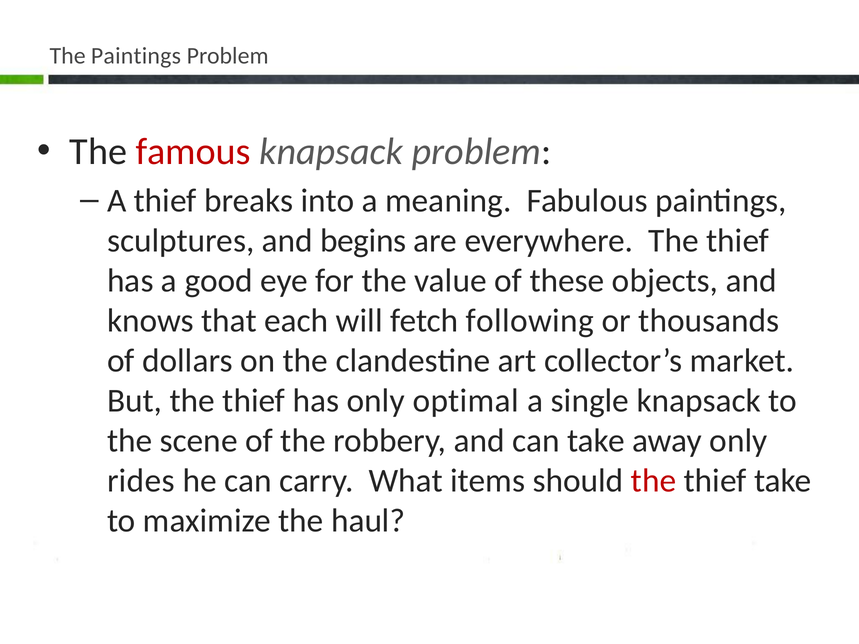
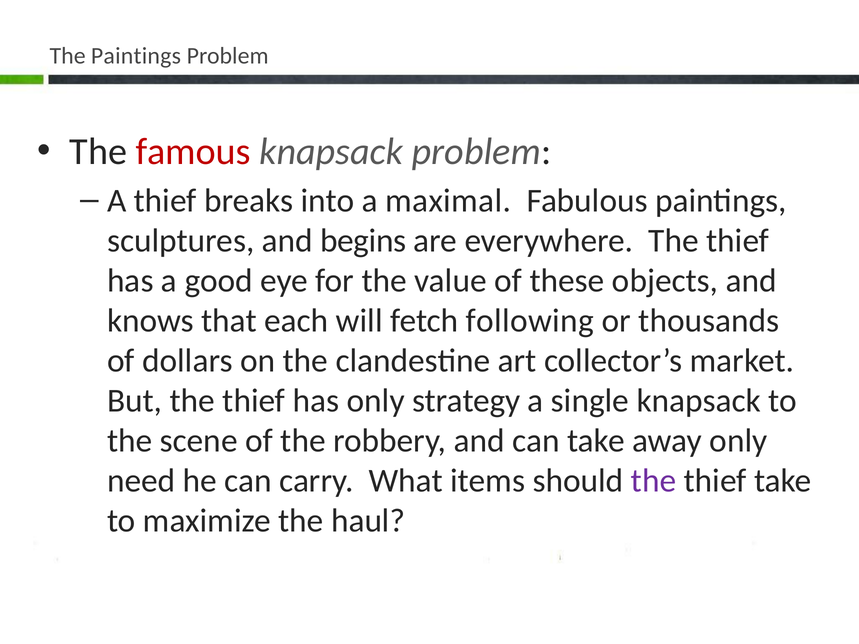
meaning: meaning -> maximal
optimal: optimal -> strategy
rides: rides -> need
the at (654, 481) colour: red -> purple
